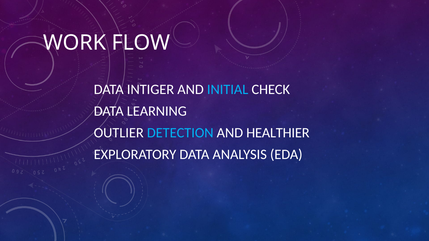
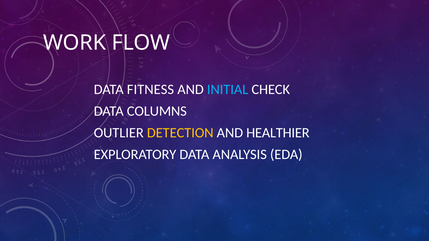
INTIGER: INTIGER -> FITNESS
LEARNING: LEARNING -> COLUMNS
DETECTION colour: light blue -> yellow
